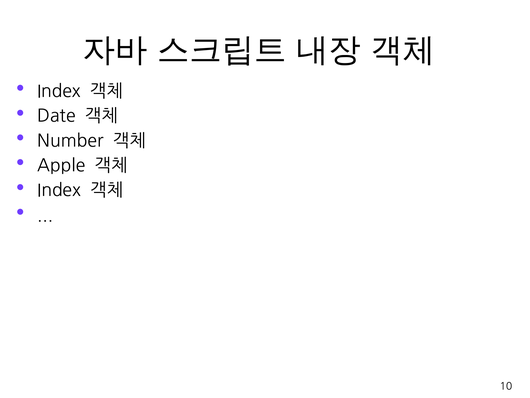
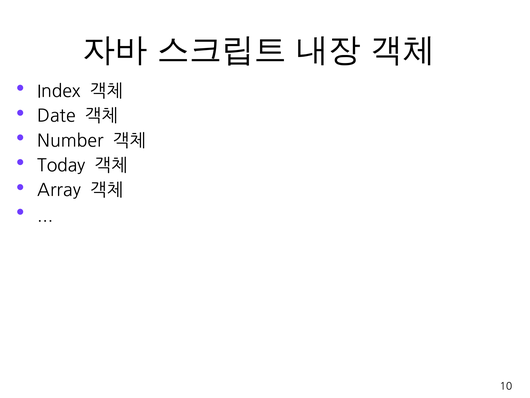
Apple: Apple -> Today
Index at (59, 190): Index -> Array
